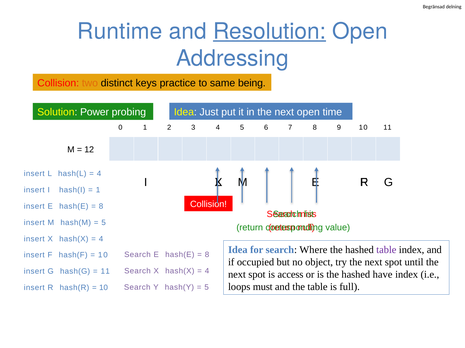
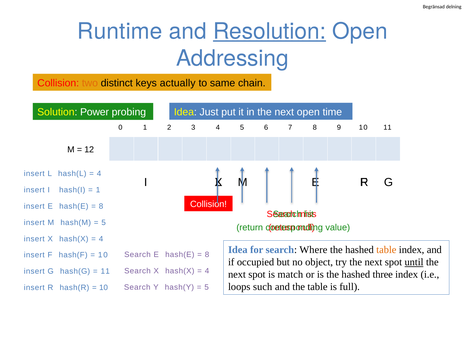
practice: practice -> actually
being: being -> chain
table at (386, 250) colour: purple -> orange
until underline: none -> present
access: access -> match
have: have -> three
must: must -> such
